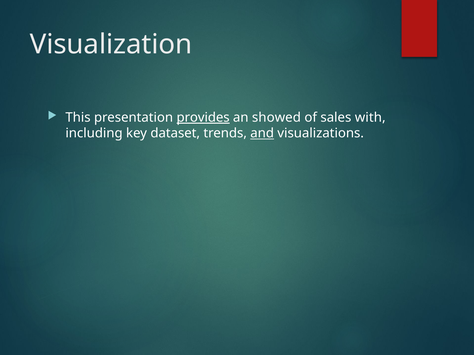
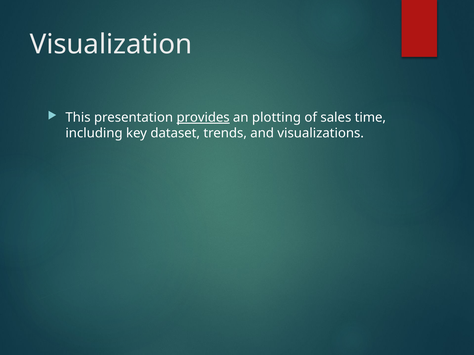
showed: showed -> plotting
with: with -> time
and underline: present -> none
